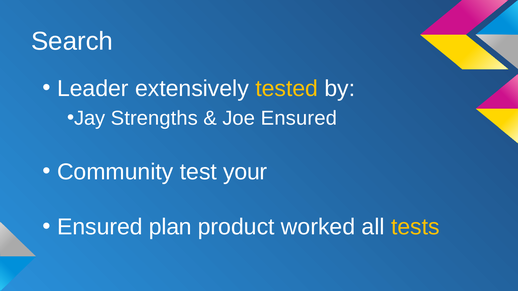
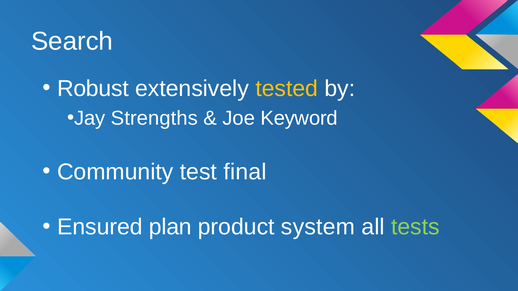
Leader: Leader -> Robust
Joe Ensured: Ensured -> Keyword
your: your -> final
worked: worked -> system
tests colour: yellow -> light green
